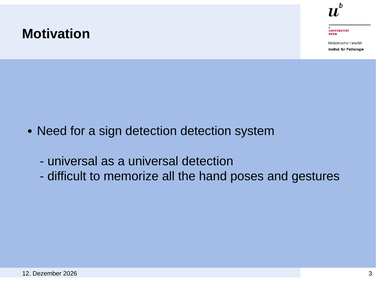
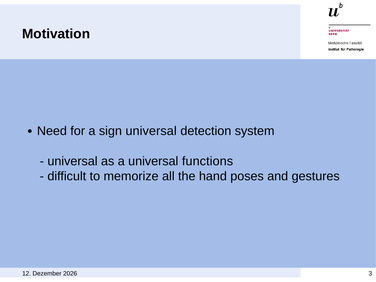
sign detection: detection -> universal
universal detection: detection -> functions
